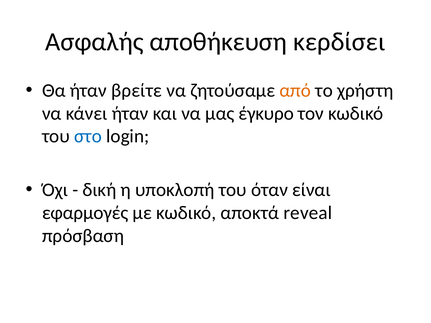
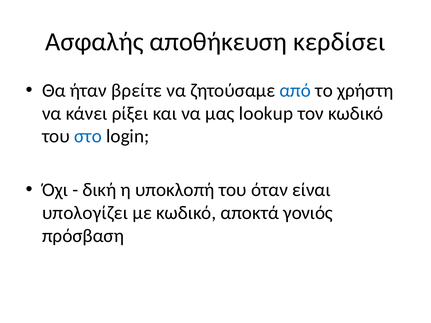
από colour: orange -> blue
κάνει ήταν: ήταν -> ρίξει
έγκυρο: έγκυρο -> lookup
εφαρμογές: εφαρμογές -> υπολογίζει
reveal: reveal -> γονιός
